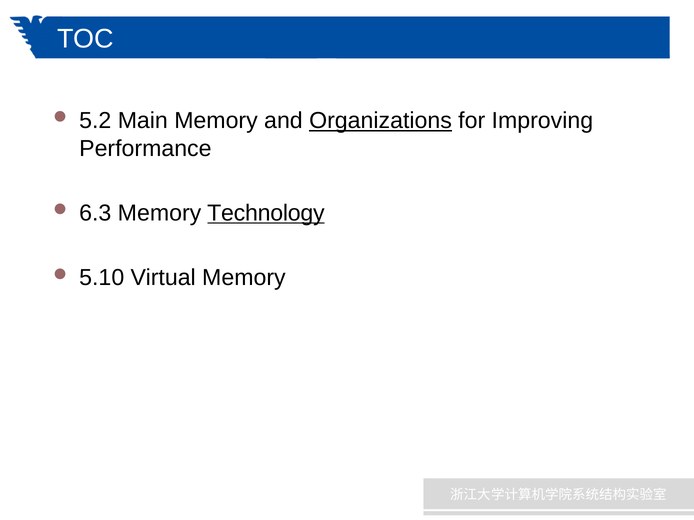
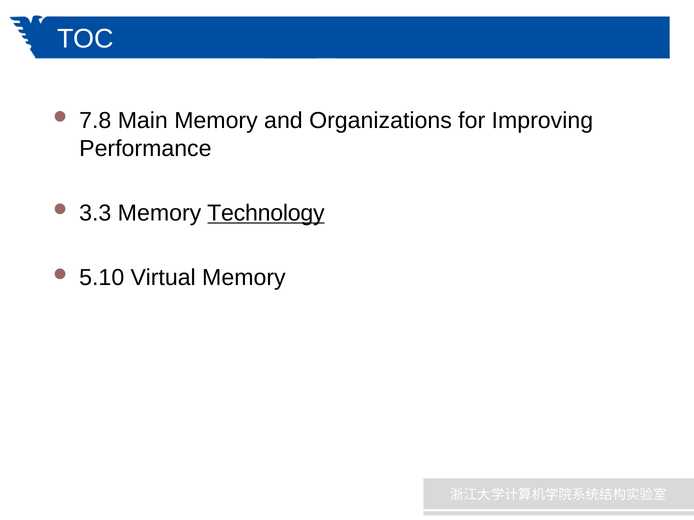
5.2: 5.2 -> 7.8
Organizations underline: present -> none
6.3: 6.3 -> 3.3
